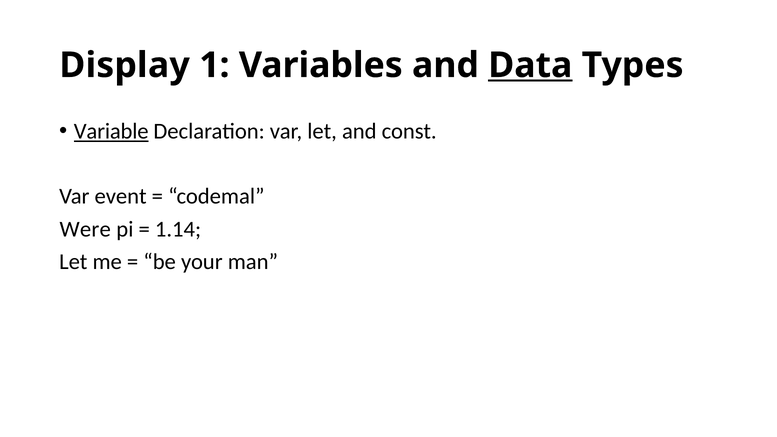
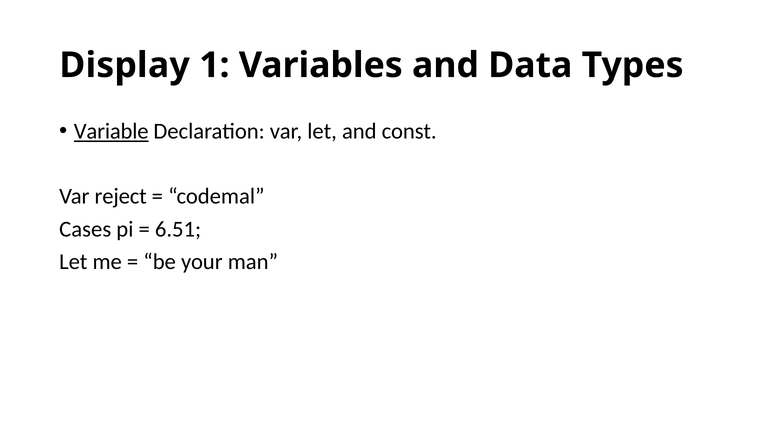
Data underline: present -> none
event: event -> reject
Were: Were -> Cases
1.14: 1.14 -> 6.51
